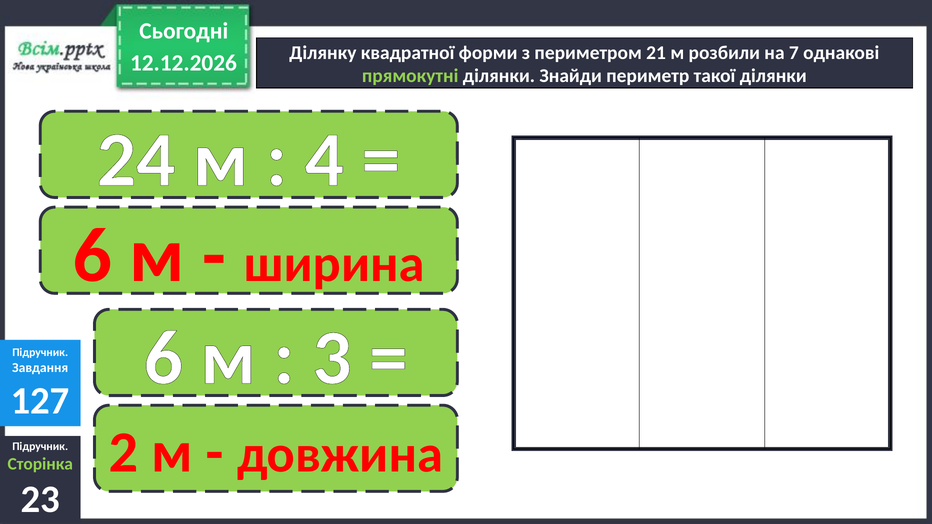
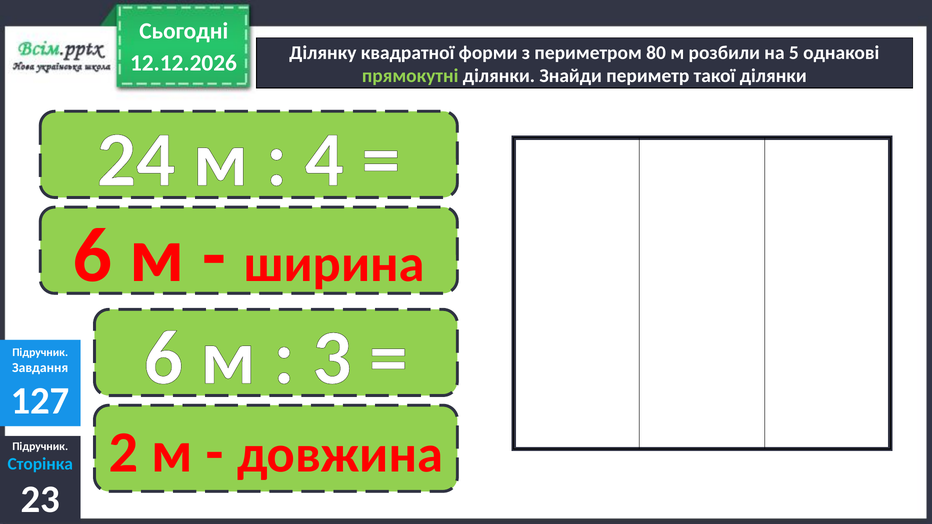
21: 21 -> 80
7: 7 -> 5
Сторінка colour: light green -> light blue
